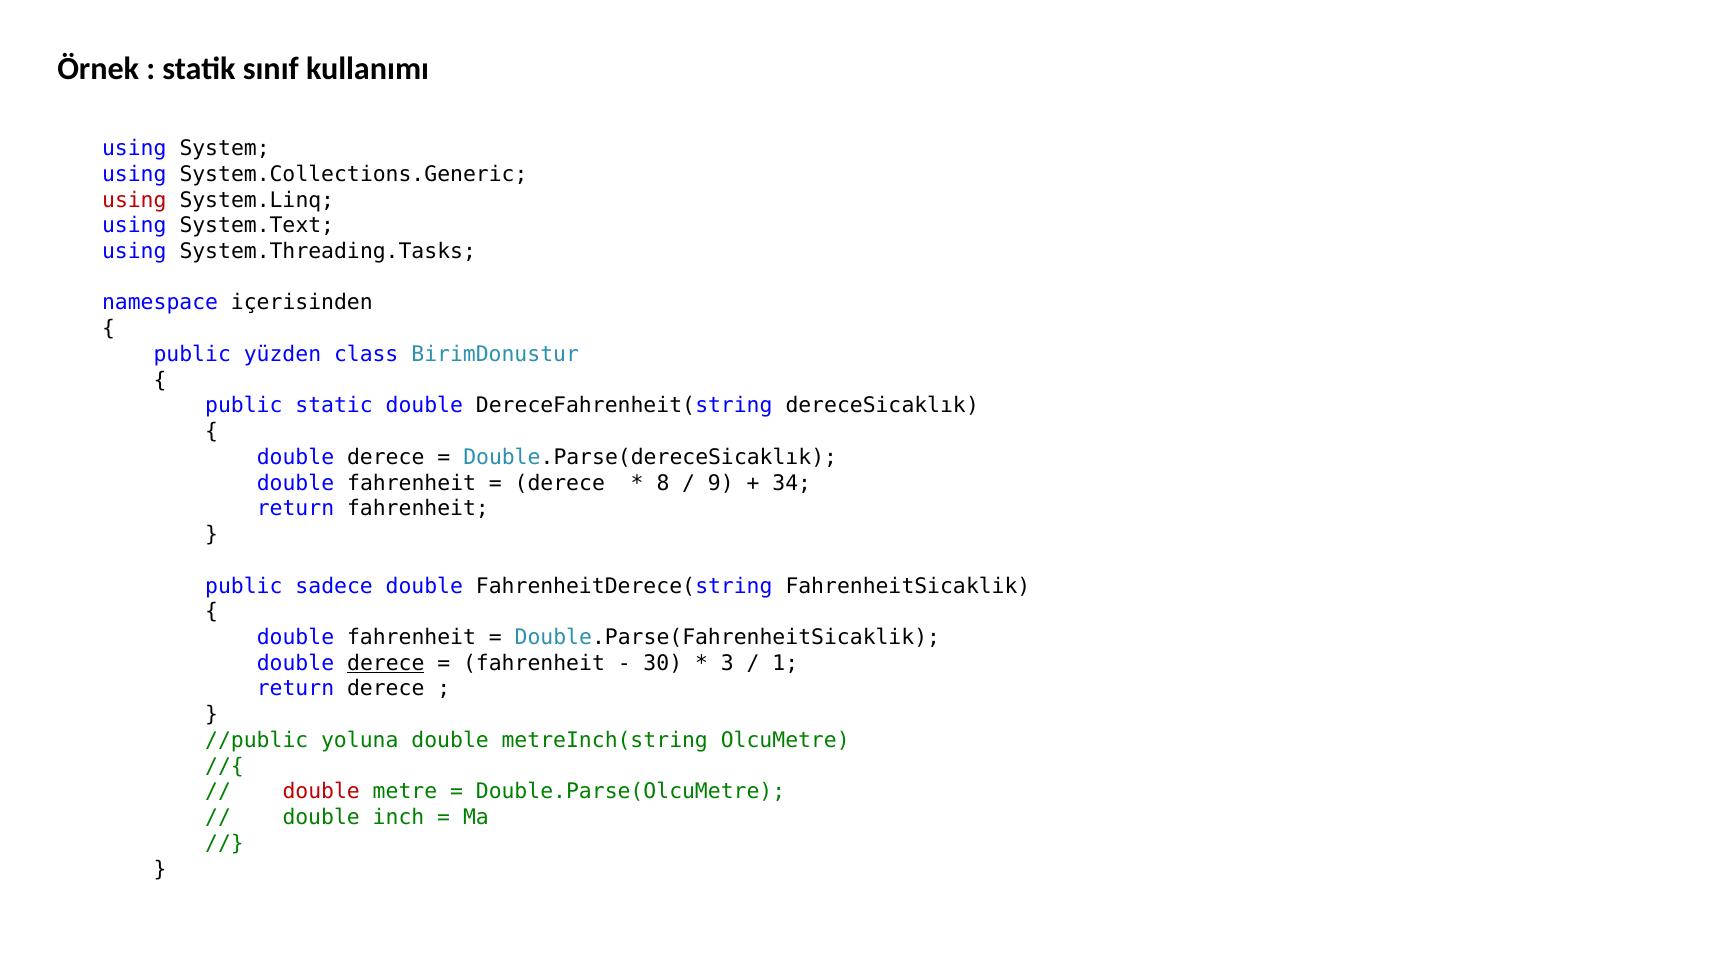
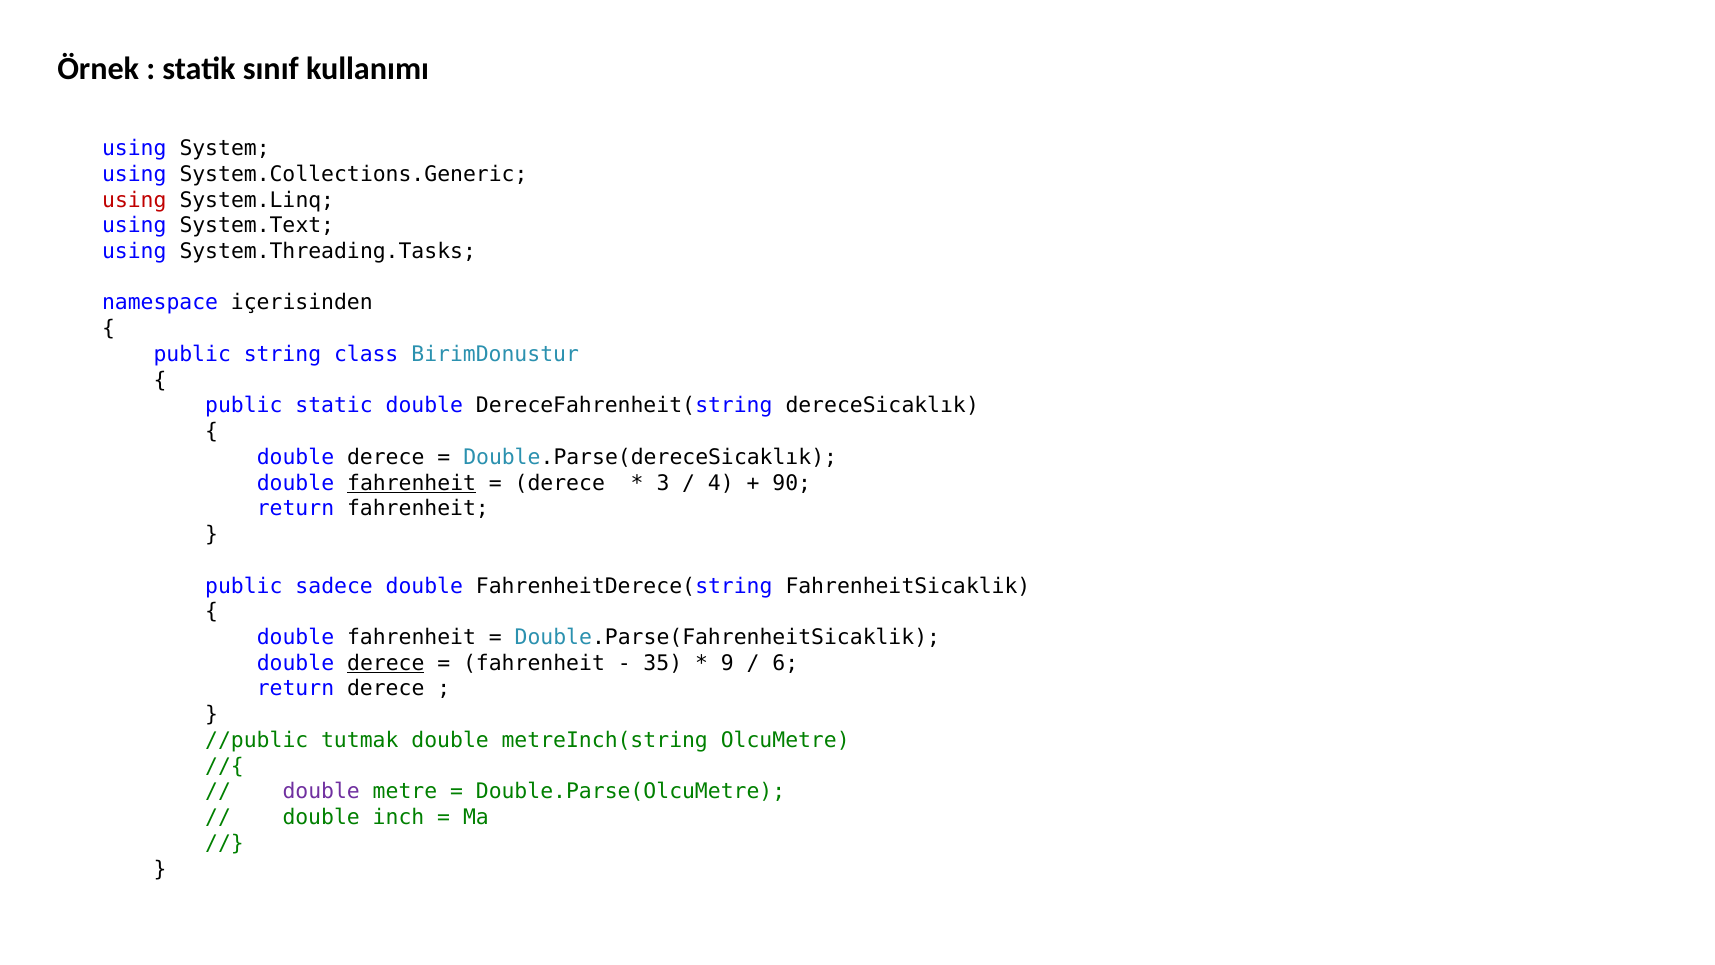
yüzden: yüzden -> string
fahrenheit at (412, 483) underline: none -> present
8: 8 -> 3
9: 9 -> 4
34: 34 -> 90
30: 30 -> 35
3: 3 -> 9
1: 1 -> 6
yoluna: yoluna -> tutmak
double at (321, 792) colour: red -> purple
